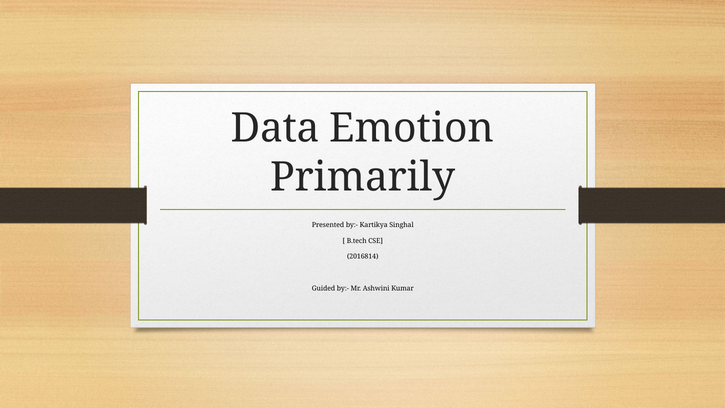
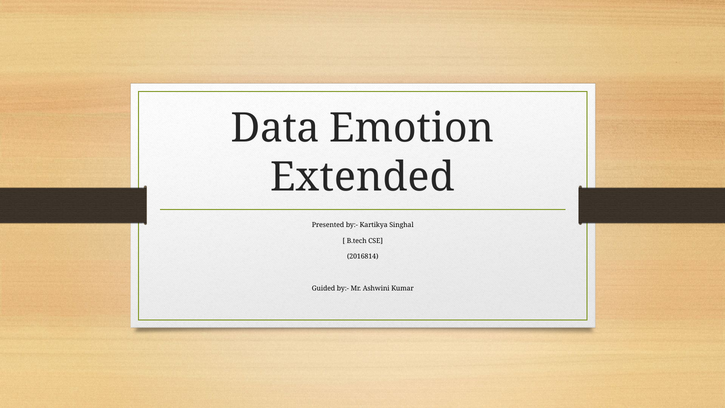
Primarily: Primarily -> Extended
